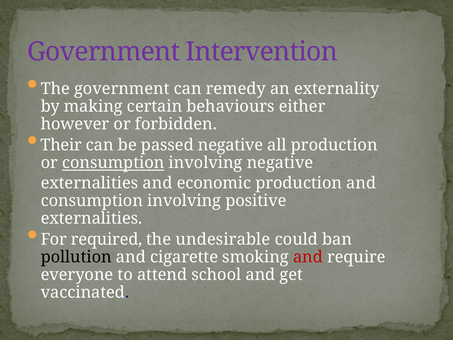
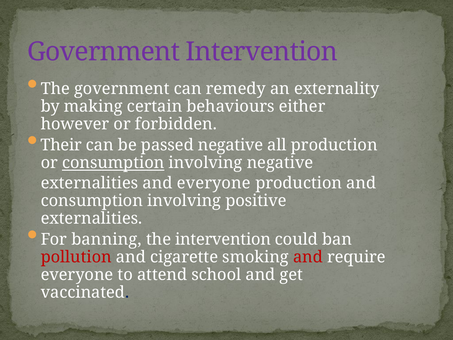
and economic: economic -> everyone
required: required -> banning
the undesirable: undesirable -> intervention
pollution colour: black -> red
